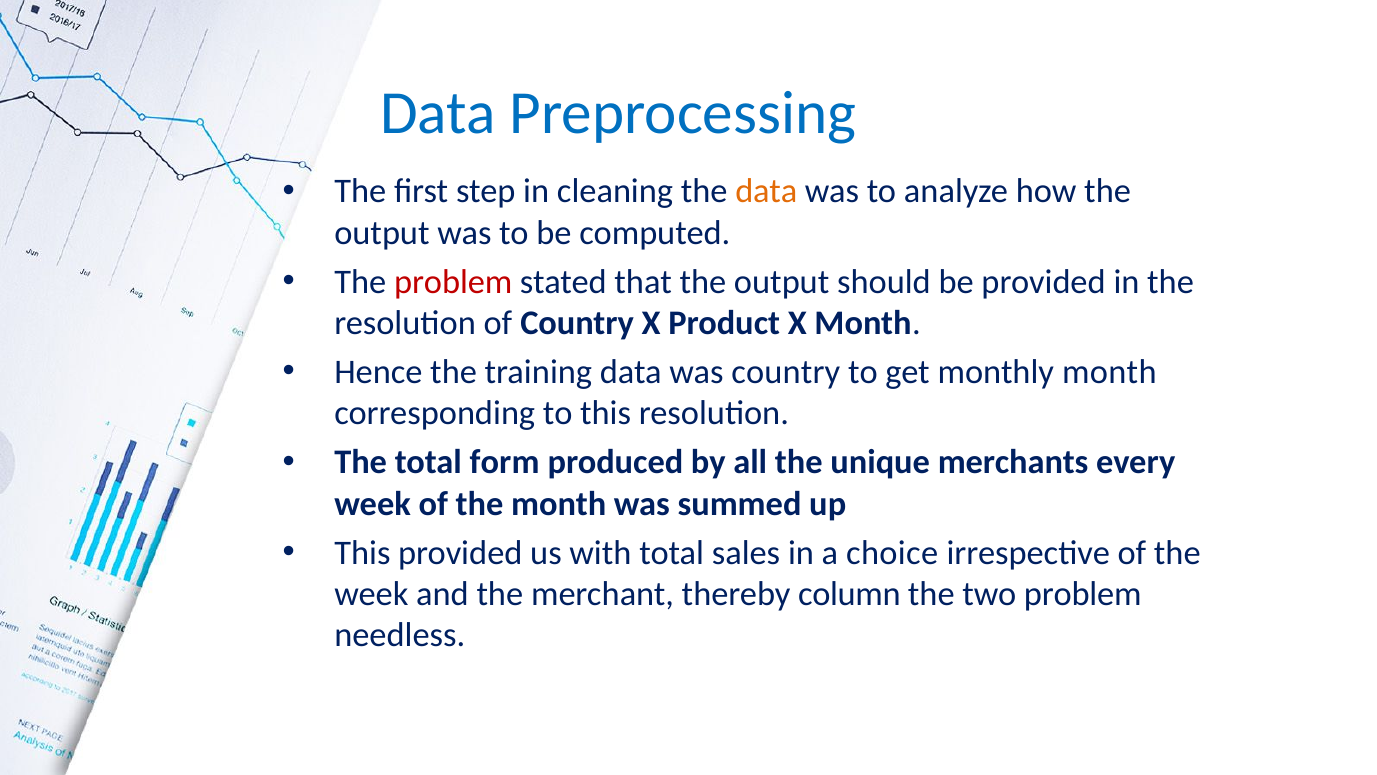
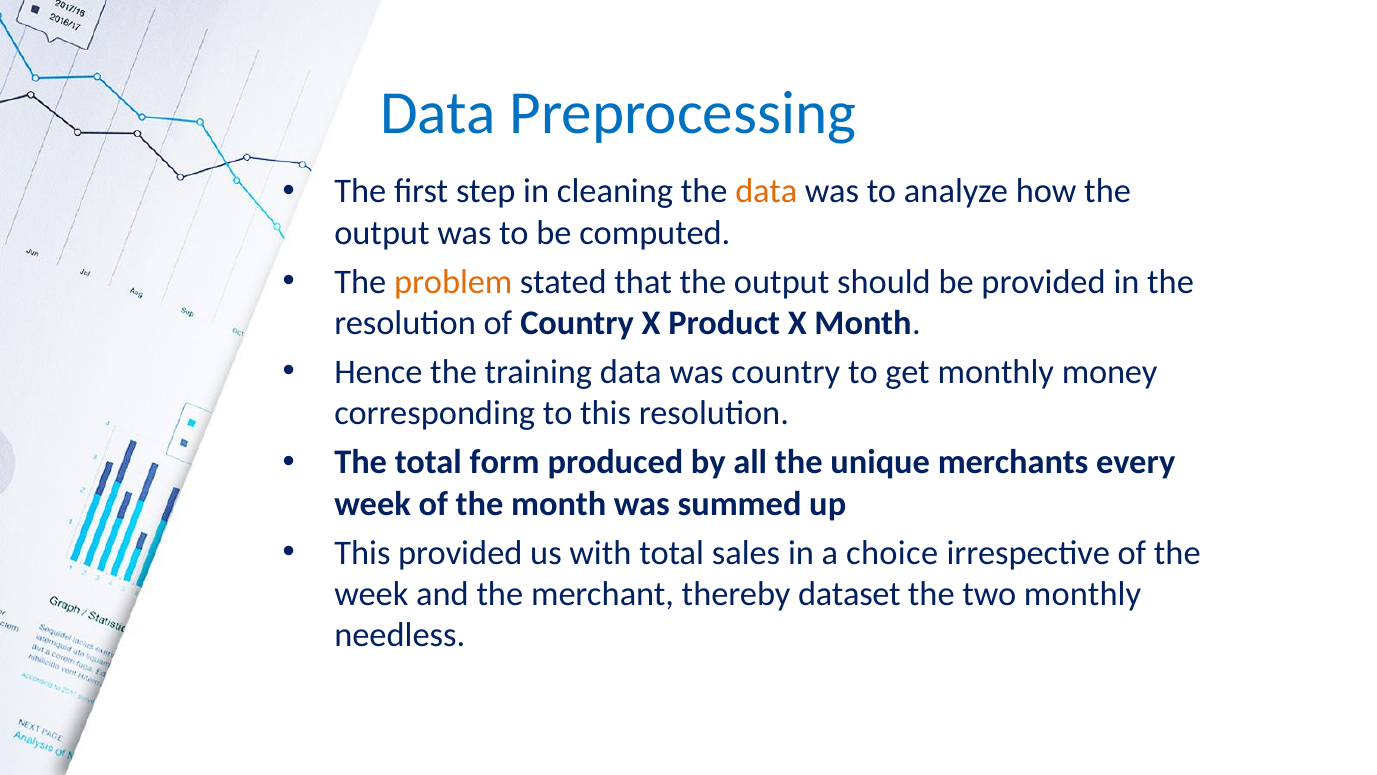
problem at (453, 282) colour: red -> orange
monthly month: month -> money
column: column -> dataset
two problem: problem -> monthly
